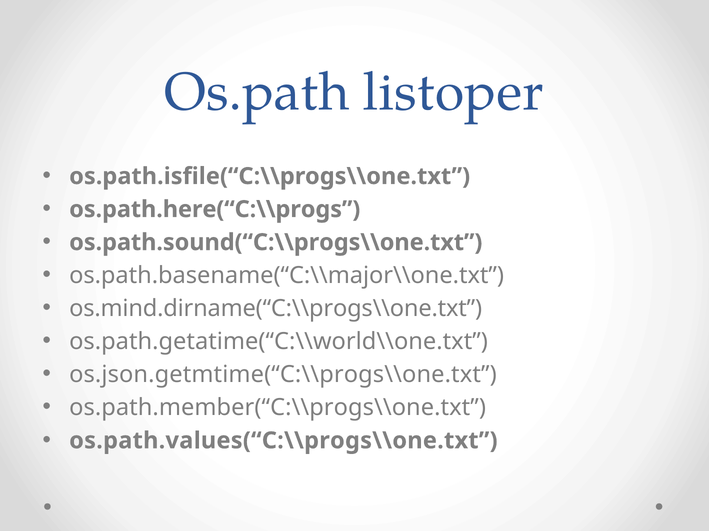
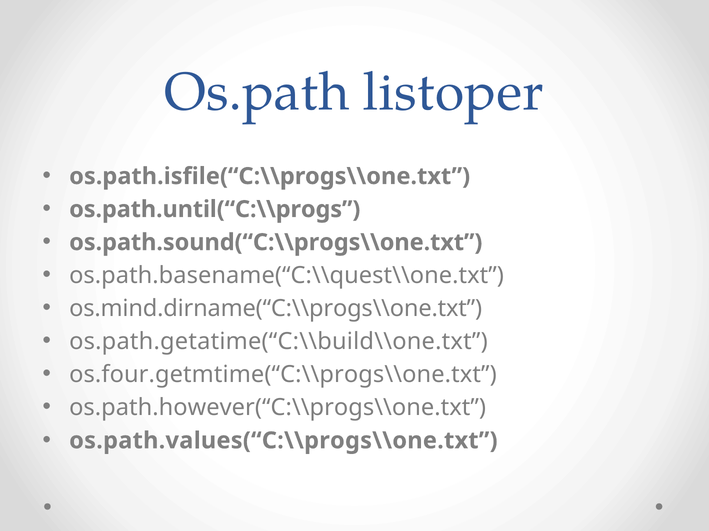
os.path.here(“C:\\progs: os.path.here(“C:\\progs -> os.path.until(“C:\\progs
os.path.basename(“C:\\major\\one.txt: os.path.basename(“C:\\major\\one.txt -> os.path.basename(“C:\\quest\\one.txt
os.path.getatime(“C:\\world\\one.txt: os.path.getatime(“C:\\world\\one.txt -> os.path.getatime(“C:\\build\\one.txt
os.json.getmtime(“C:\\progs\\one.txt: os.json.getmtime(“C:\\progs\\one.txt -> os.four.getmtime(“C:\\progs\\one.txt
os.path.member(“C:\\progs\\one.txt: os.path.member(“C:\\progs\\one.txt -> os.path.however(“C:\\progs\\one.txt
